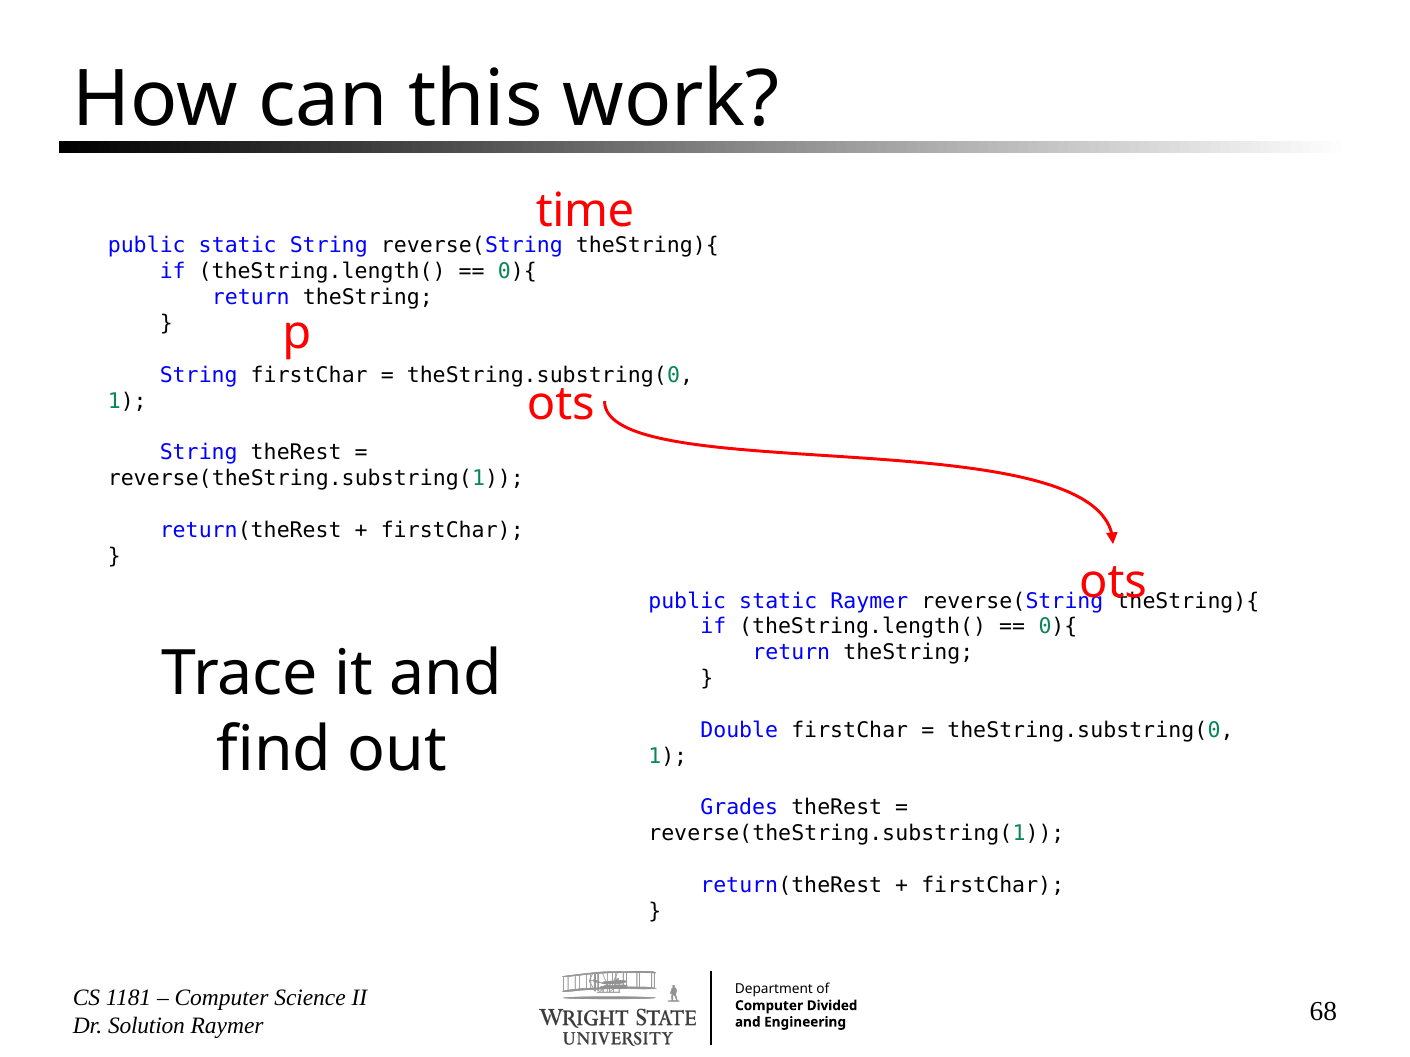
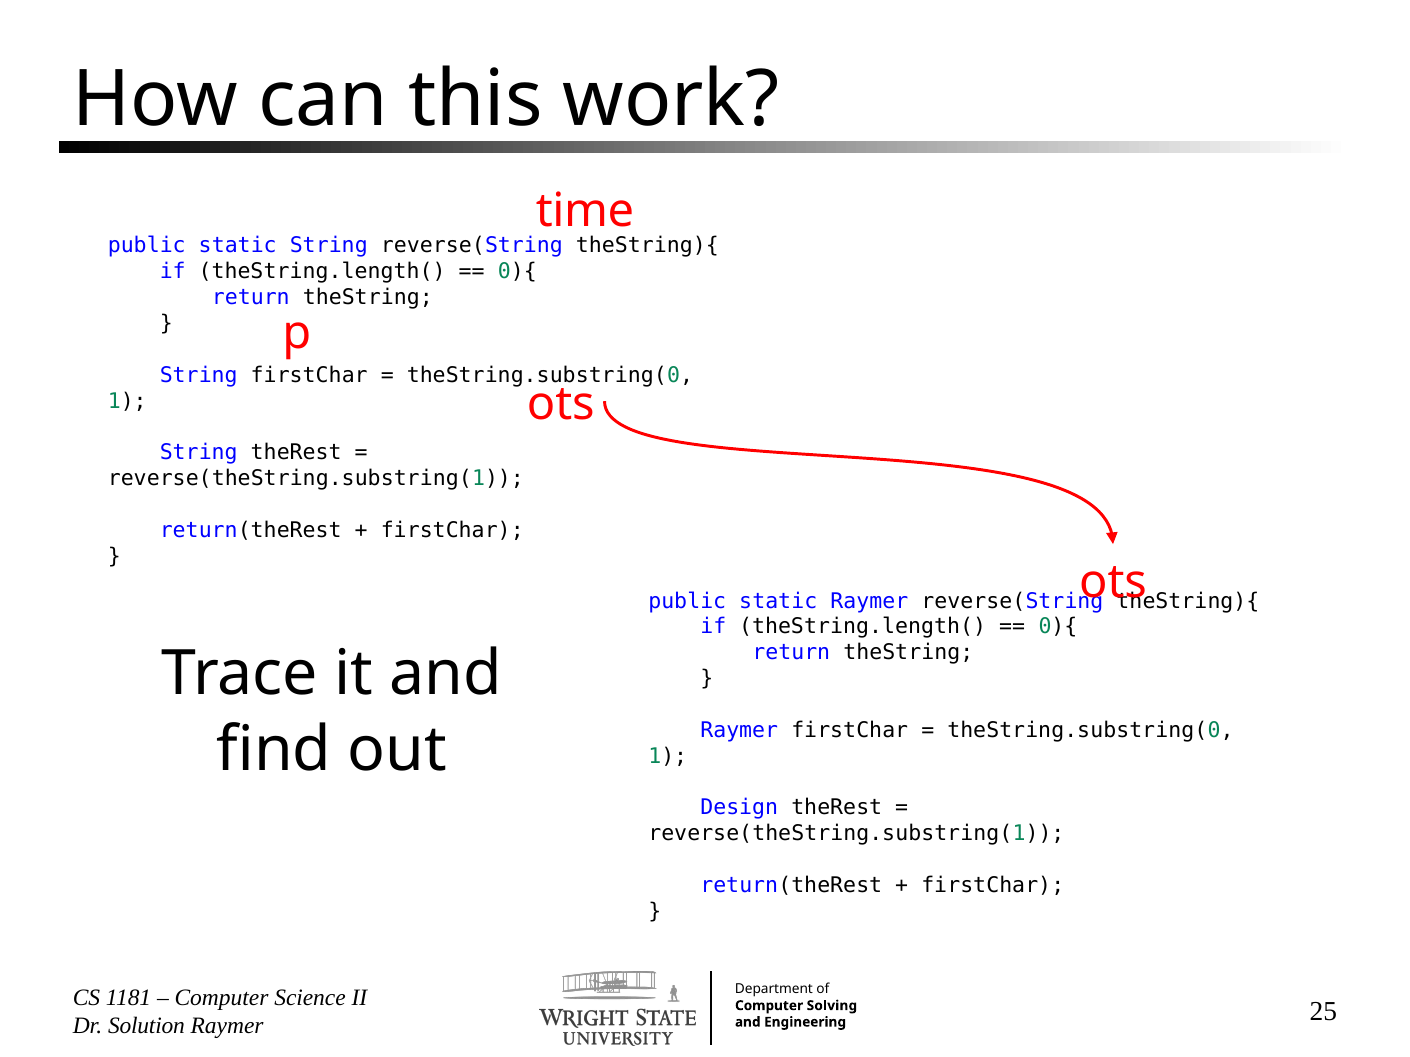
Double at (739, 731): Double -> Raymer
Grades: Grades -> Design
Divided: Divided -> Solving
68: 68 -> 25
